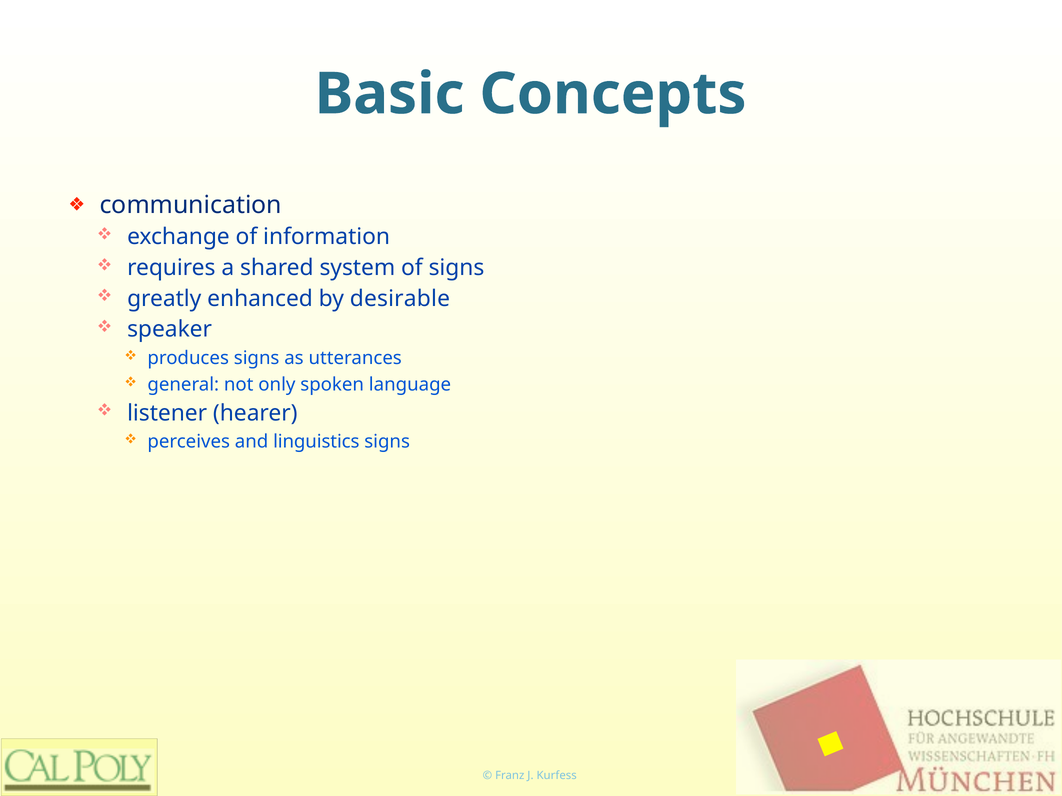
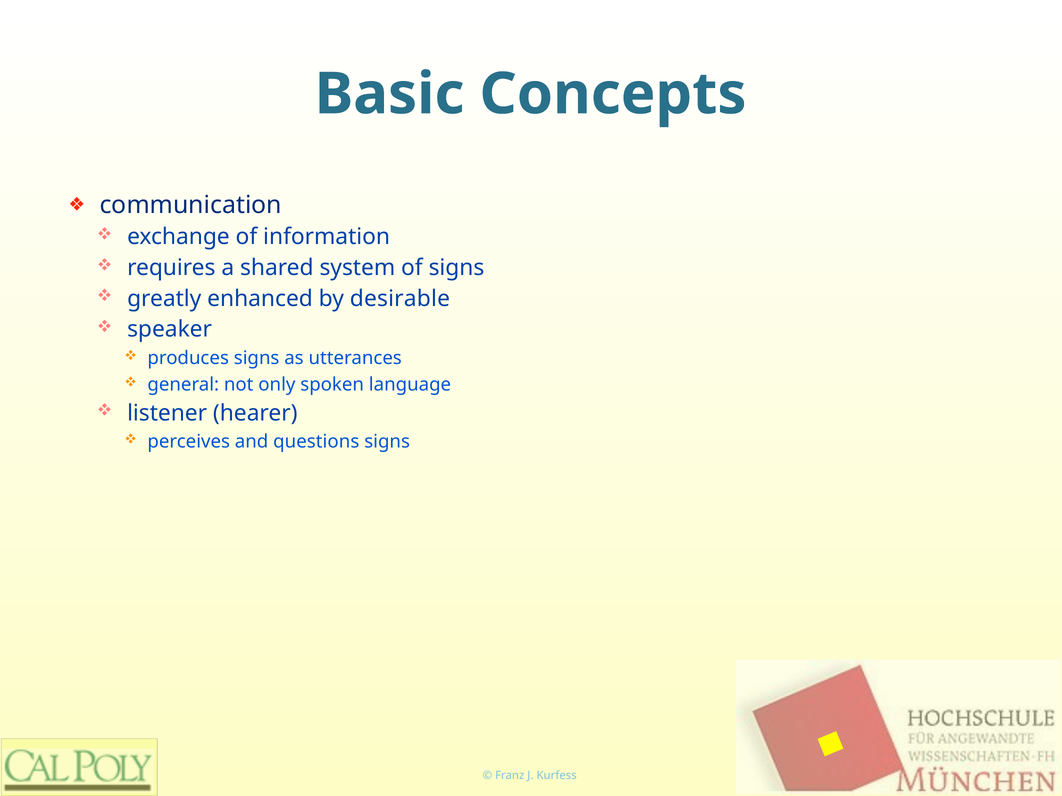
linguistics: linguistics -> questions
